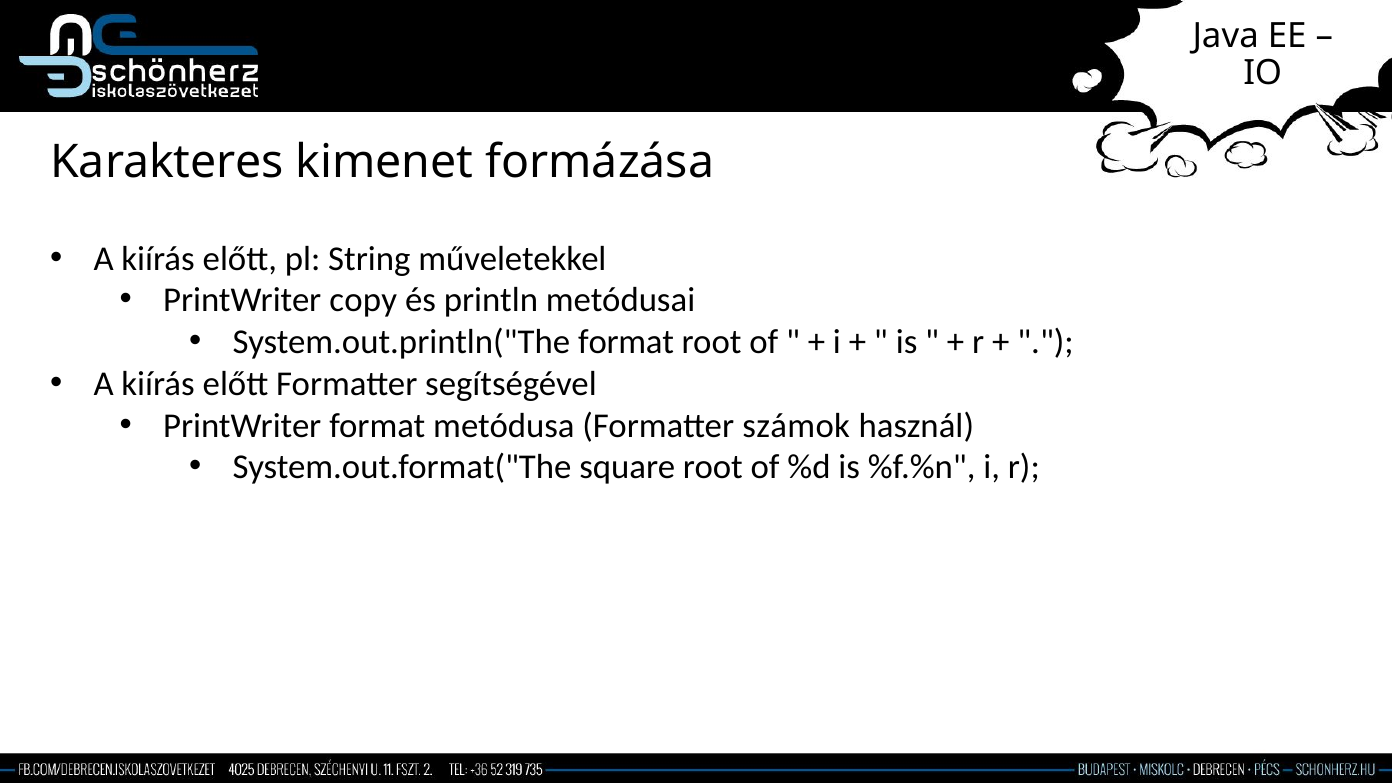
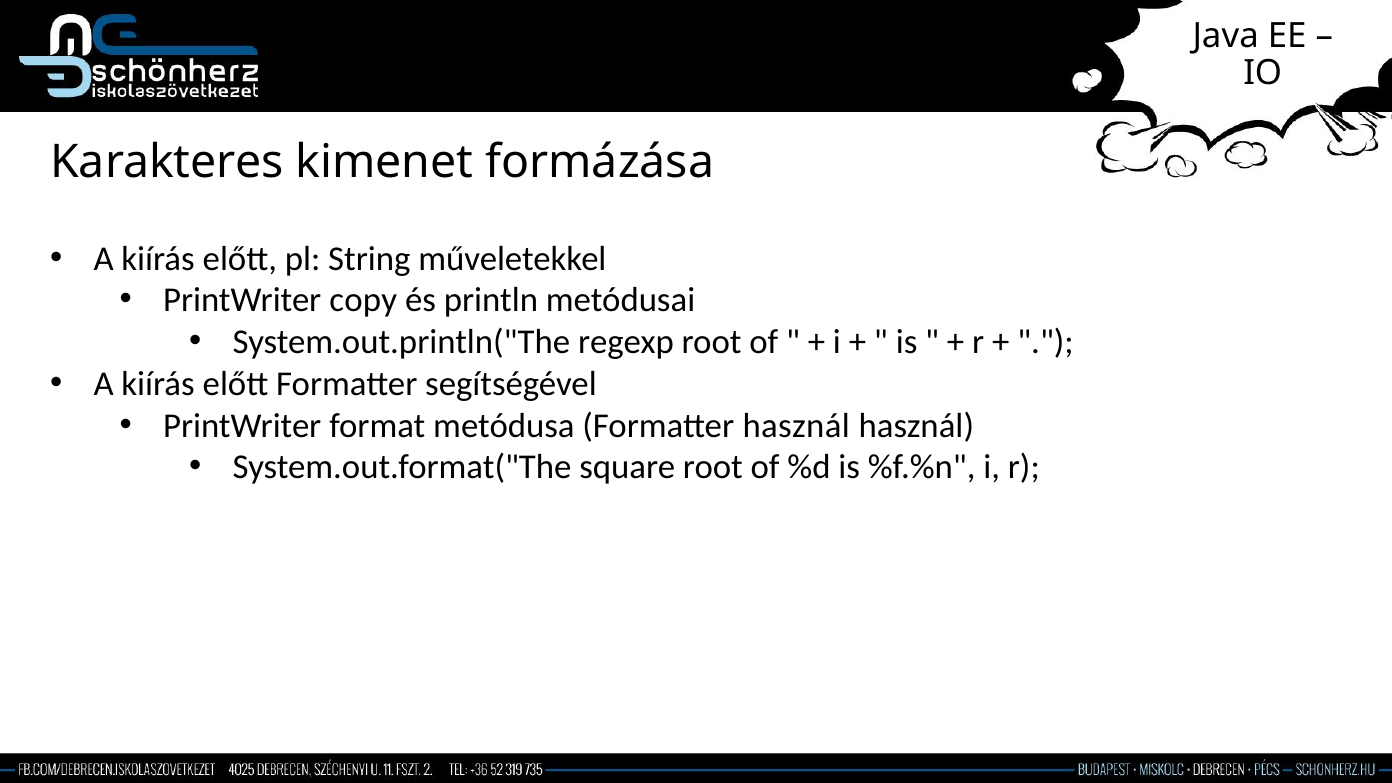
System.out.println("The format: format -> regexp
Formatter számok: számok -> használ
